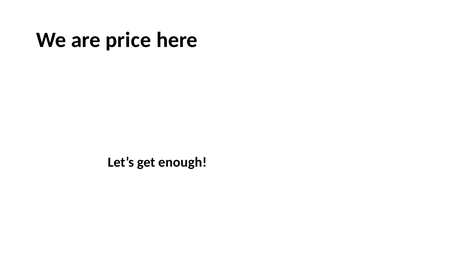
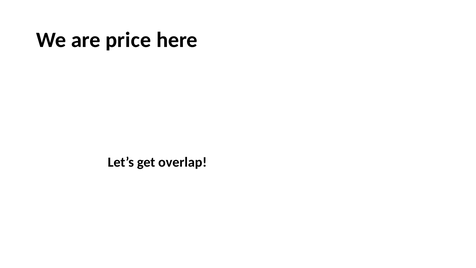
enough: enough -> overlap
